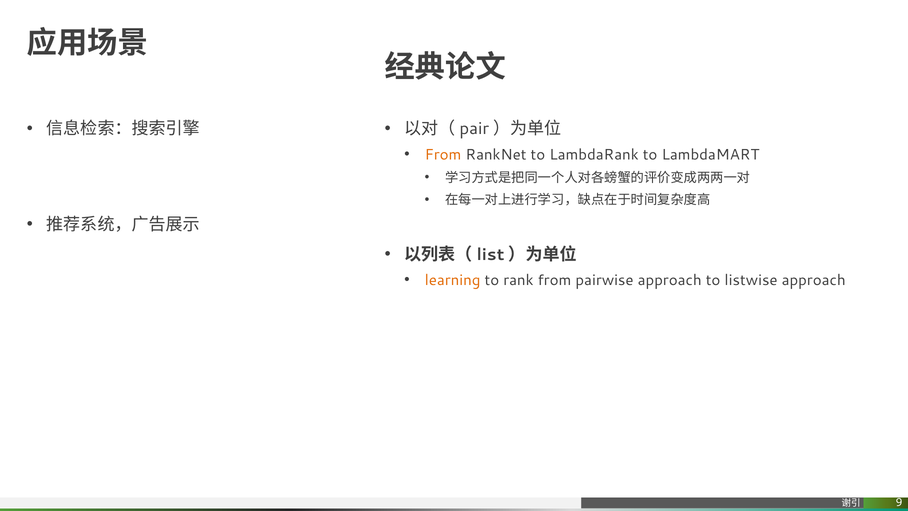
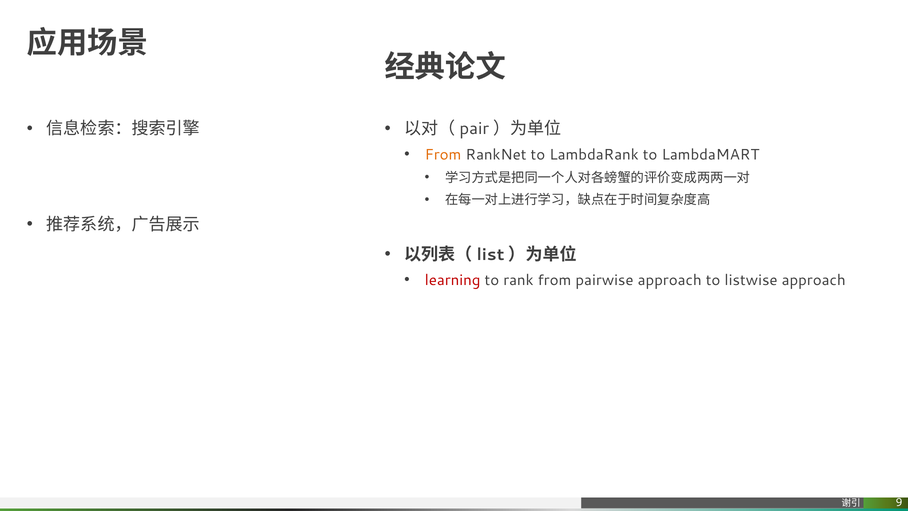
learning colour: orange -> red
